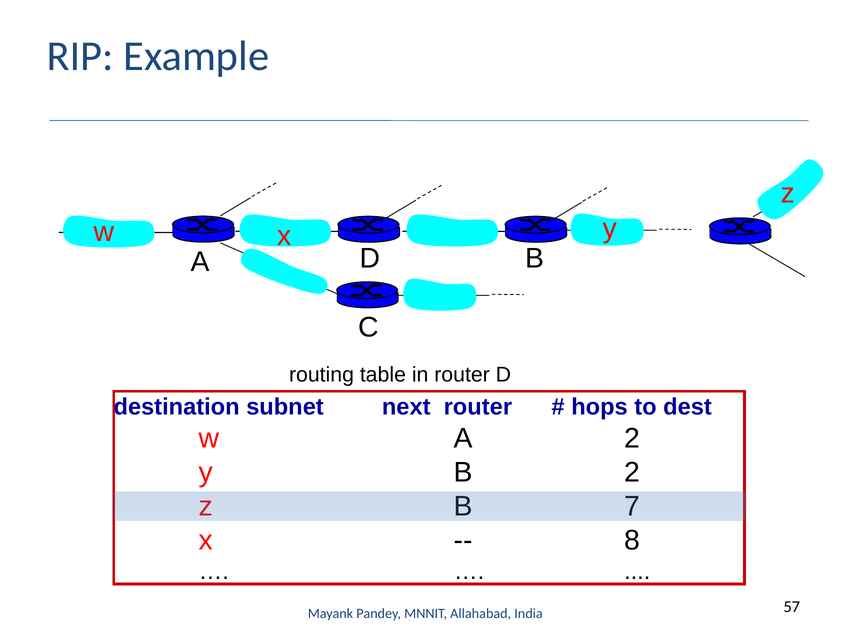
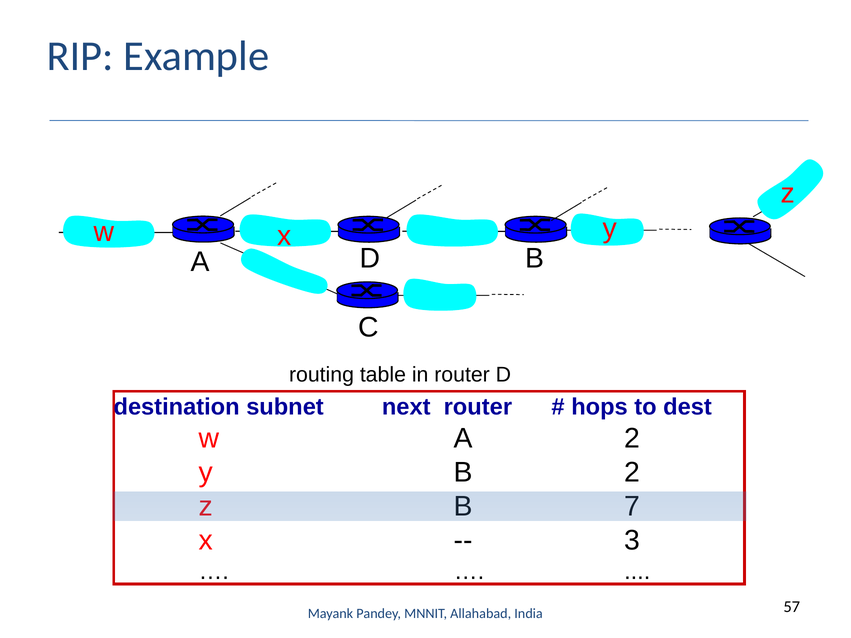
8: 8 -> 3
